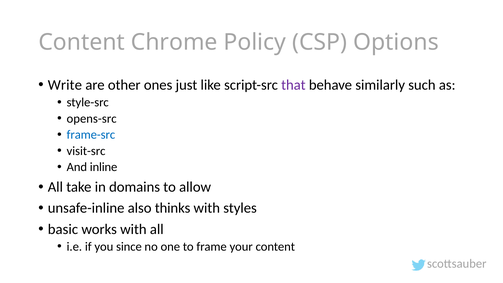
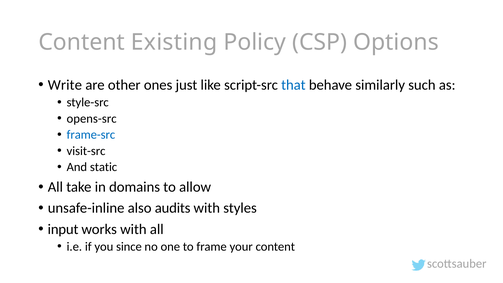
Chrome: Chrome -> Existing
that colour: purple -> blue
inline: inline -> static
thinks: thinks -> audits
basic: basic -> input
